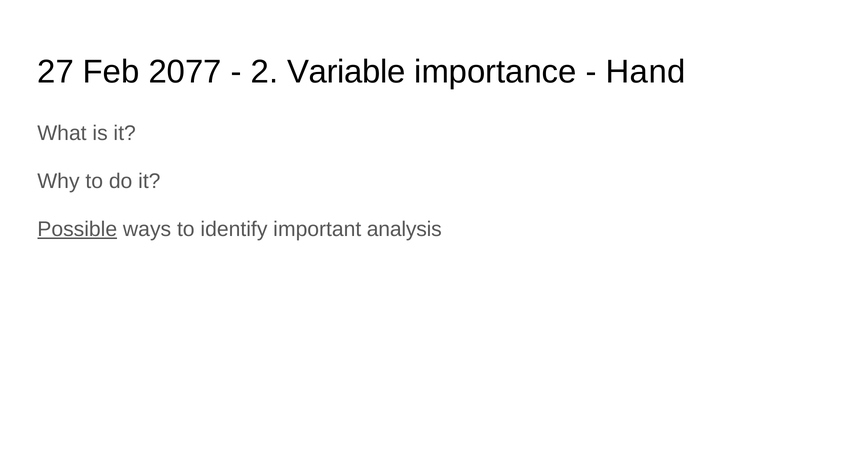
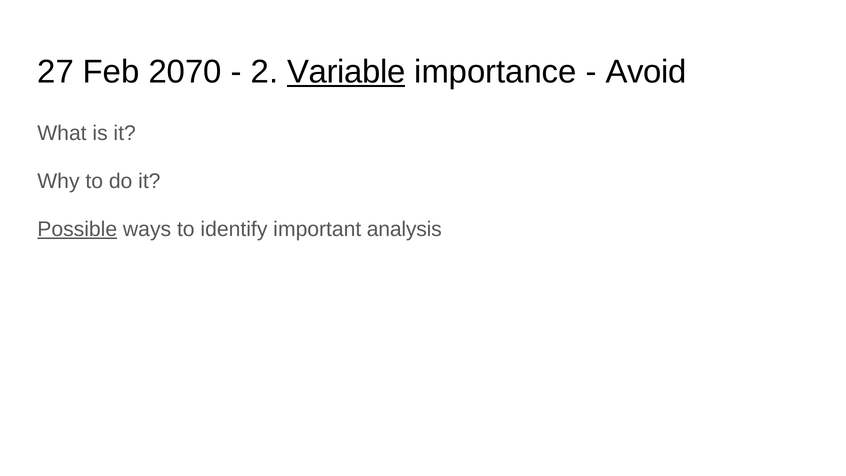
2077: 2077 -> 2070
Variable underline: none -> present
Hand: Hand -> Avoid
